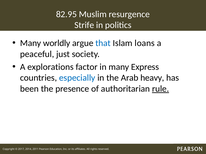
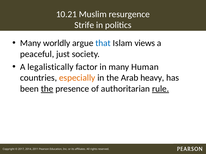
82.95: 82.95 -> 10.21
loans: loans -> views
explorations: explorations -> legalistically
Express: Express -> Human
especially colour: blue -> orange
the at (47, 89) underline: none -> present
